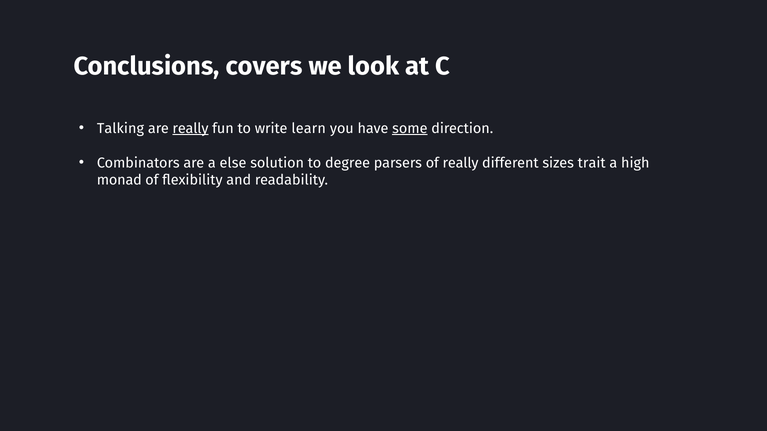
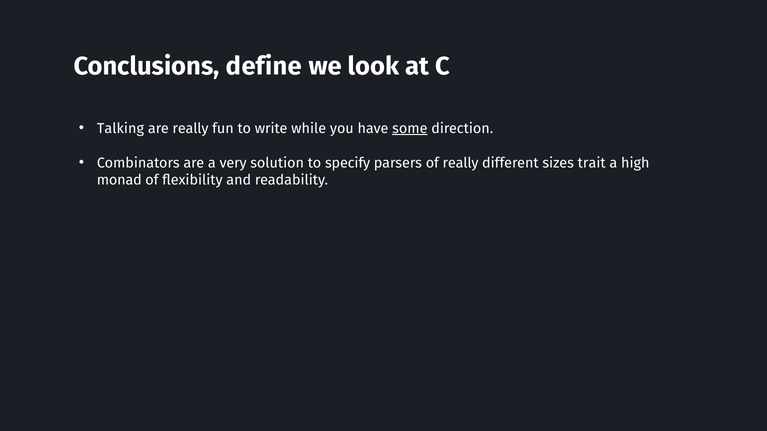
covers: covers -> define
really at (191, 129) underline: present -> none
learn: learn -> while
else: else -> very
degree: degree -> specify
